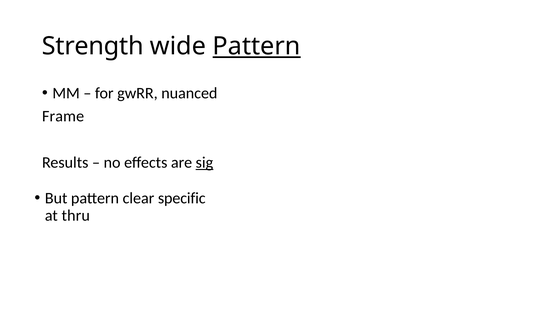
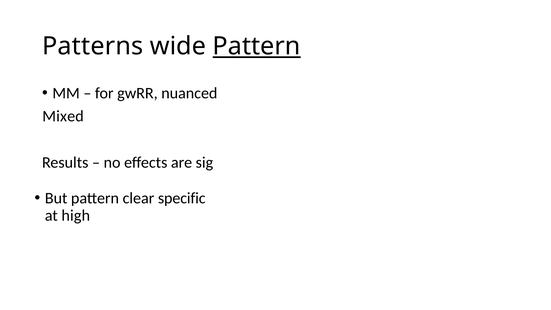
Strength: Strength -> Patterns
Frame: Frame -> Mixed
sig underline: present -> none
thru: thru -> high
